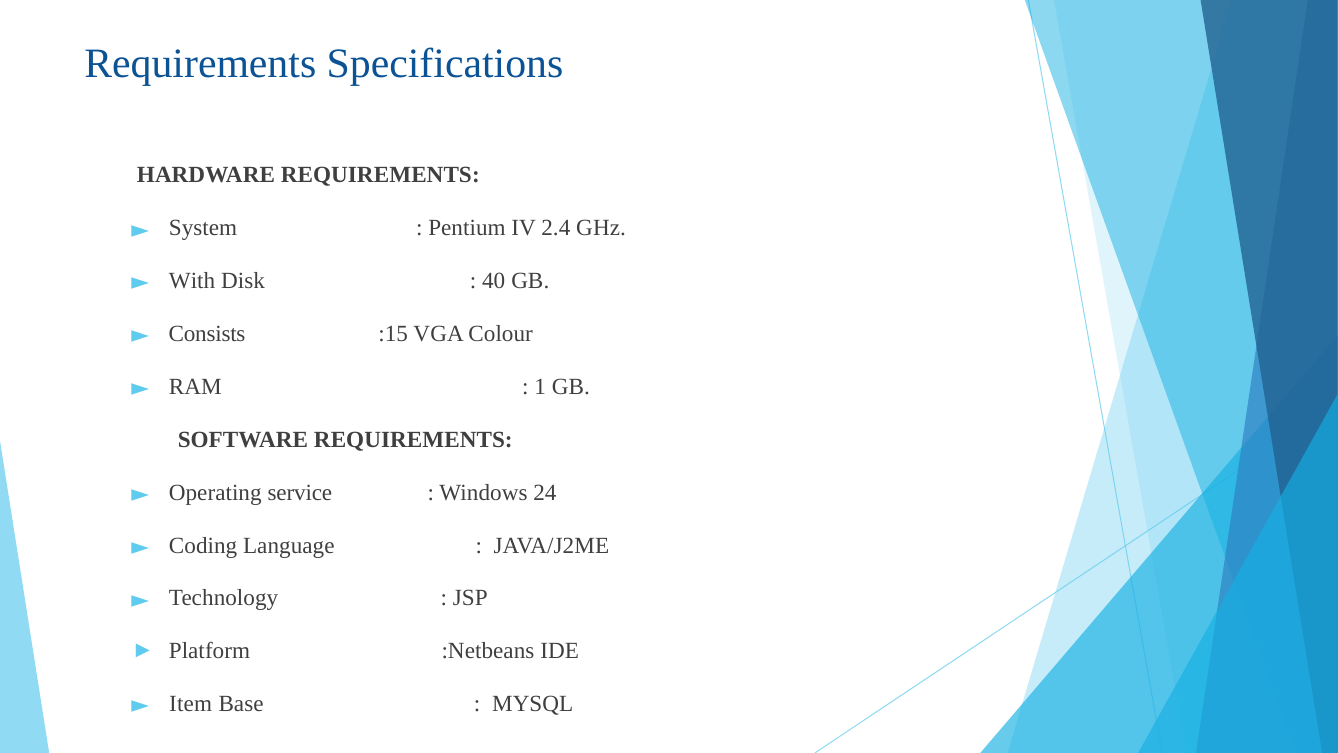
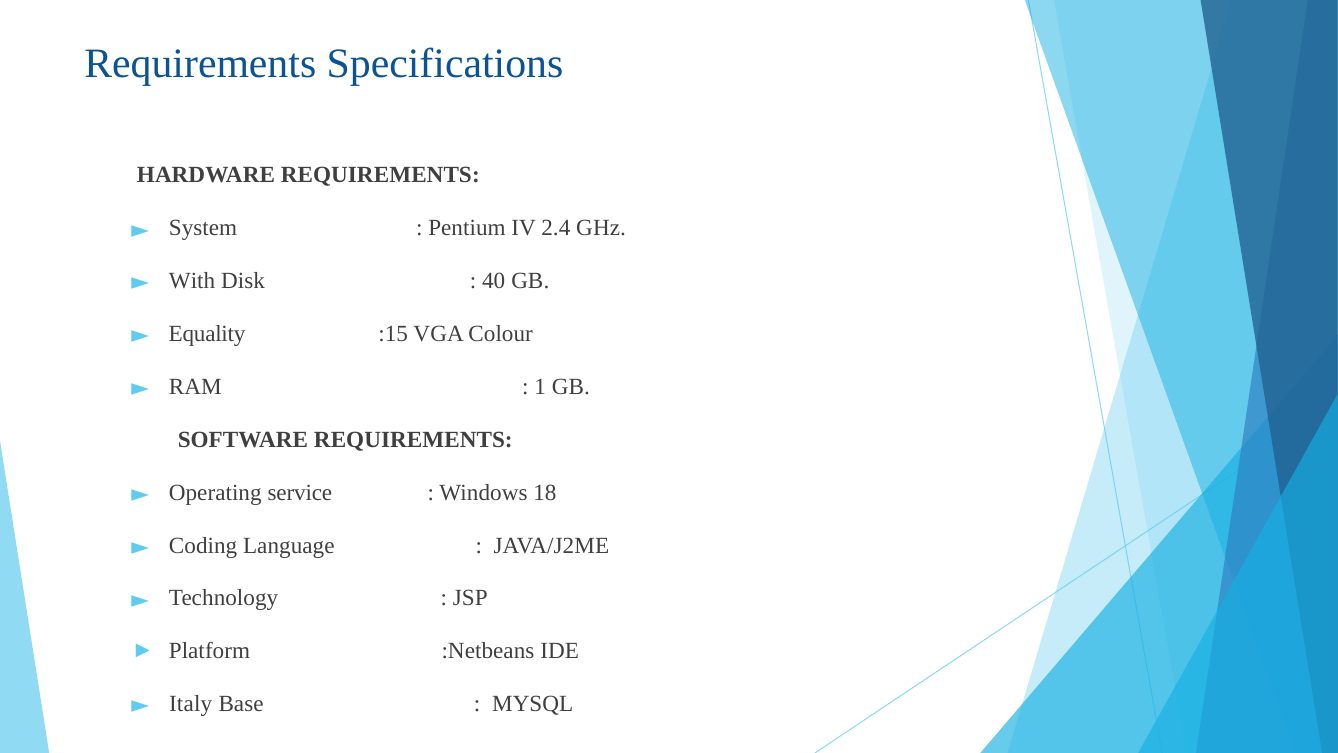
Consists: Consists -> Equality
24: 24 -> 18
Item: Item -> Italy
